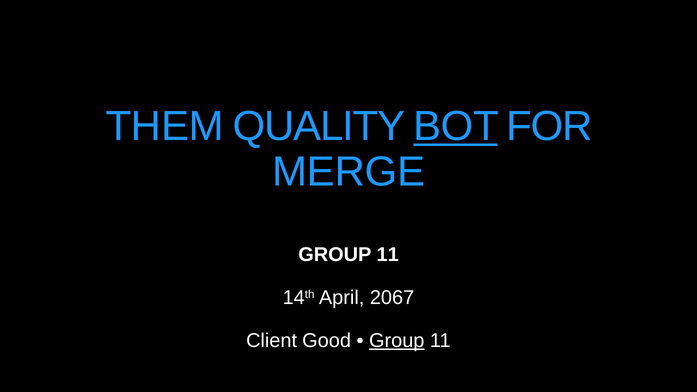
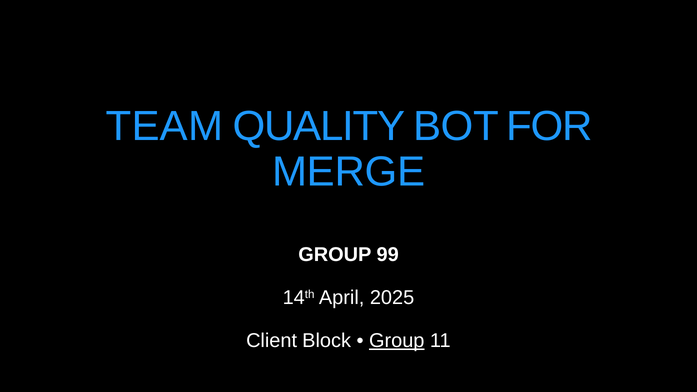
THEM: THEM -> TEAM
BOT underline: present -> none
11 at (388, 255): 11 -> 99
2067: 2067 -> 2025
Good: Good -> Block
